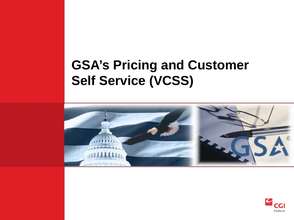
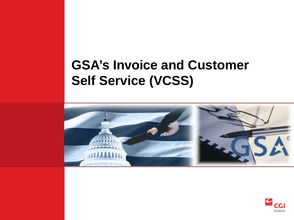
Pricing: Pricing -> Invoice
